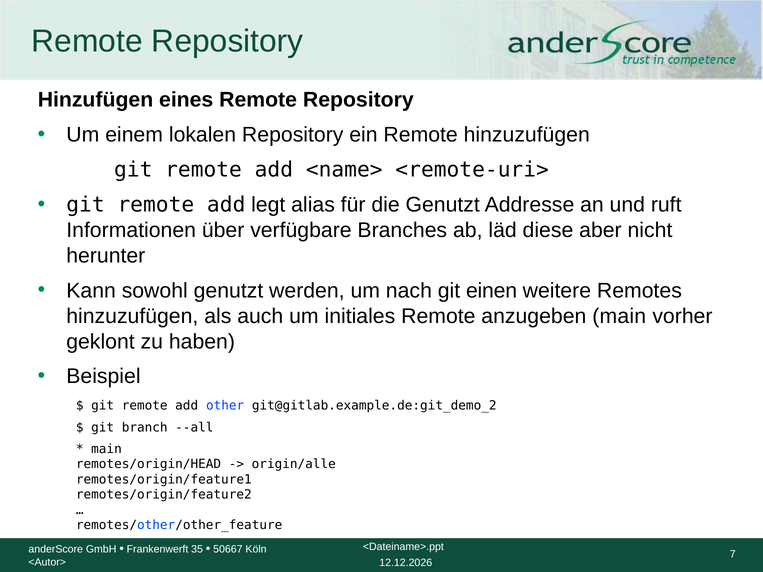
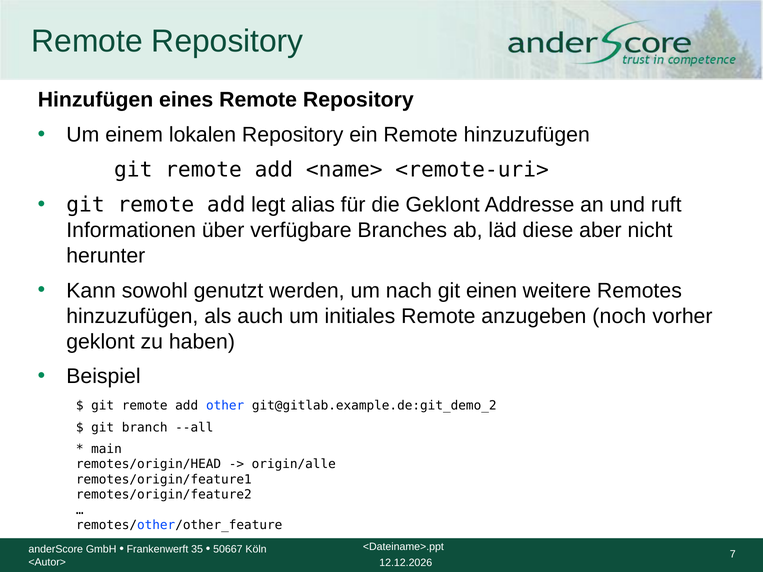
die Genutzt: Genutzt -> Geklont
anzugeben main: main -> noch
